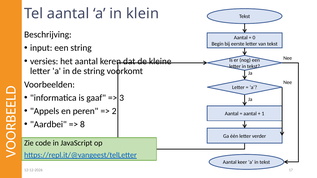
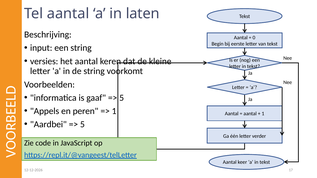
klein: klein -> laten
3 at (122, 98): 3 -> 5
2 at (114, 111): 2 -> 1
8 at (82, 124): 8 -> 5
